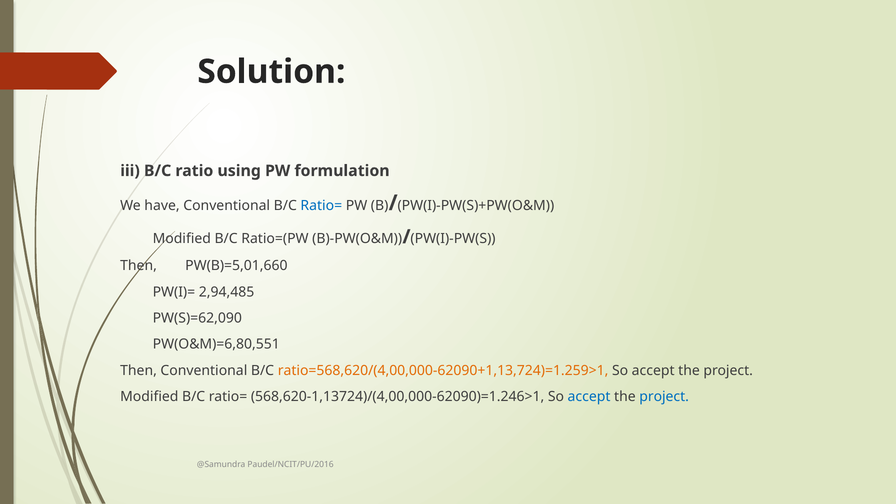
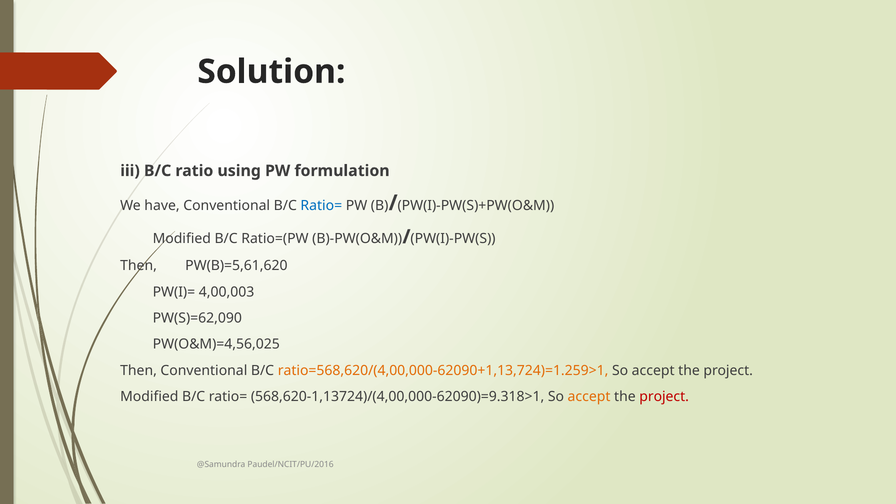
PW(B)=5,01,660: PW(B)=5,01,660 -> PW(B)=5,61,620
2,94,485: 2,94,485 -> 4,00,003
PW(O&M)=6,80,551: PW(O&M)=6,80,551 -> PW(O&M)=4,56,025
568,620-1,13724)/(4,00,000-62090)=1.246>1: 568,620-1,13724)/(4,00,000-62090)=1.246>1 -> 568,620-1,13724)/(4,00,000-62090)=9.318>1
accept at (589, 397) colour: blue -> orange
project at (664, 397) colour: blue -> red
